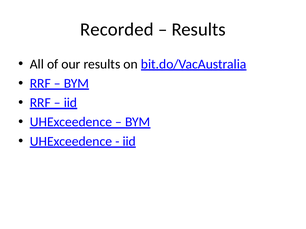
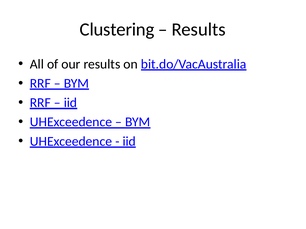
Recorded: Recorded -> Clustering
